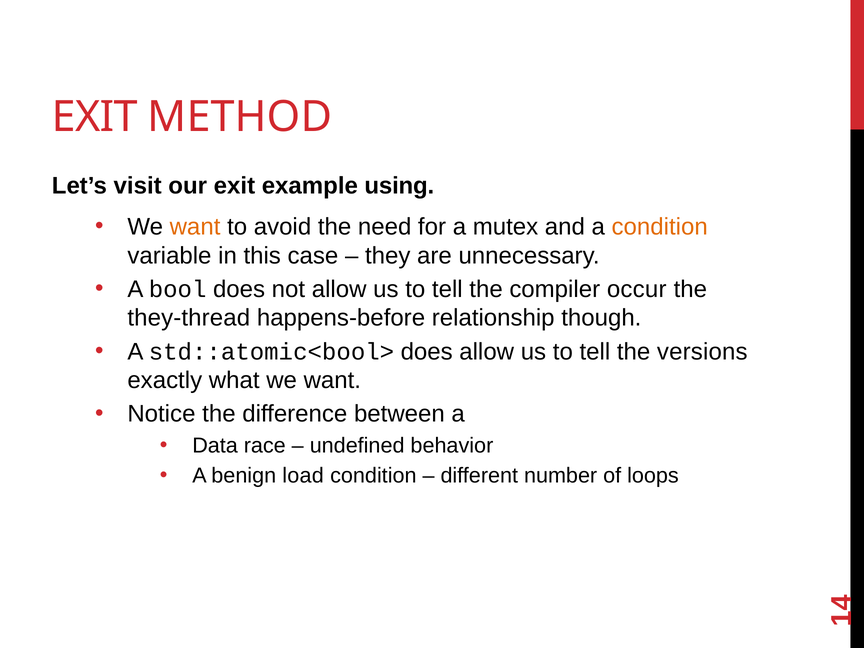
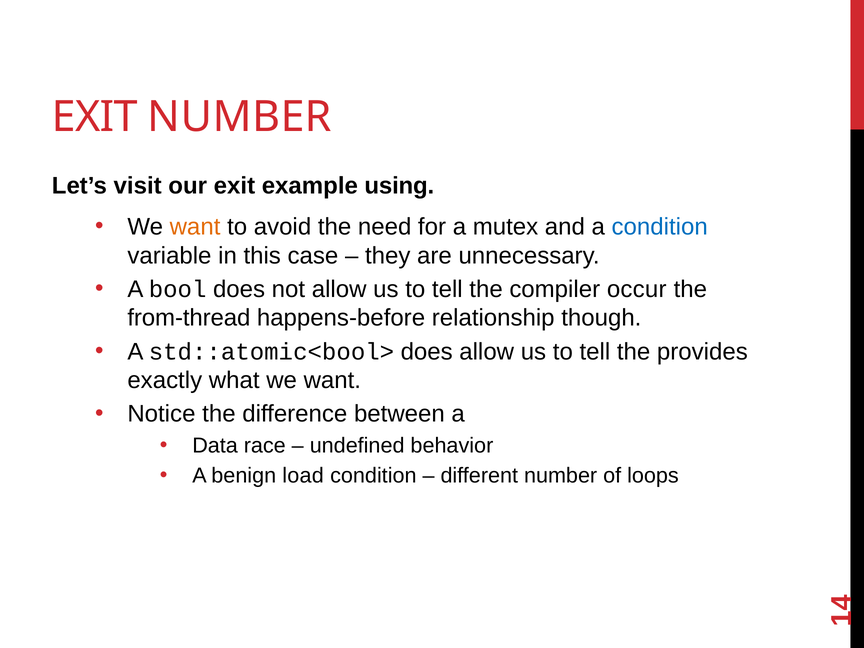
EXIT METHOD: METHOD -> NUMBER
condition at (660, 227) colour: orange -> blue
they-thread: they-thread -> from-thread
versions: versions -> provides
